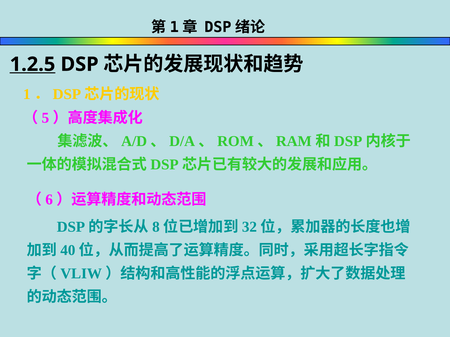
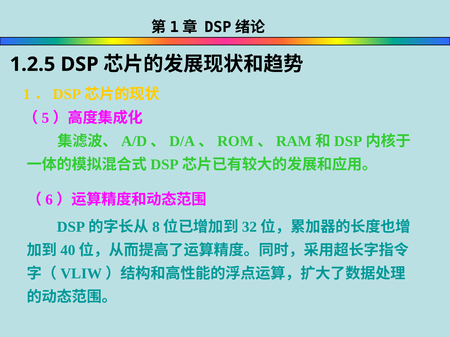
1.2.5 underline: present -> none
